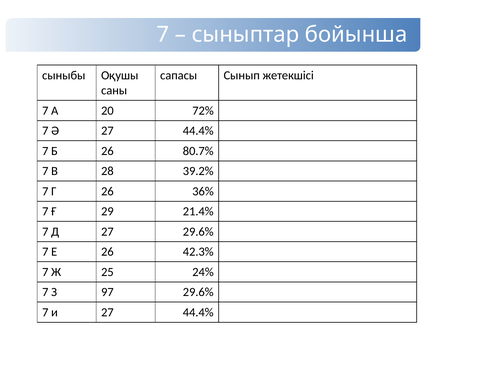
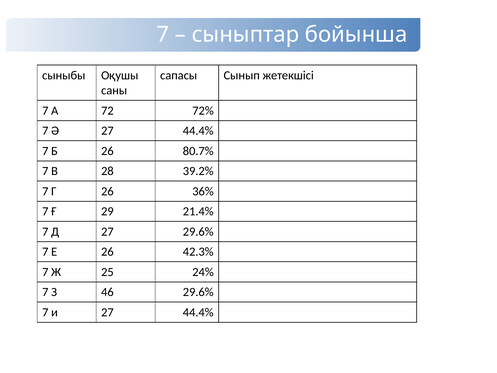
20: 20 -> 72
97: 97 -> 46
